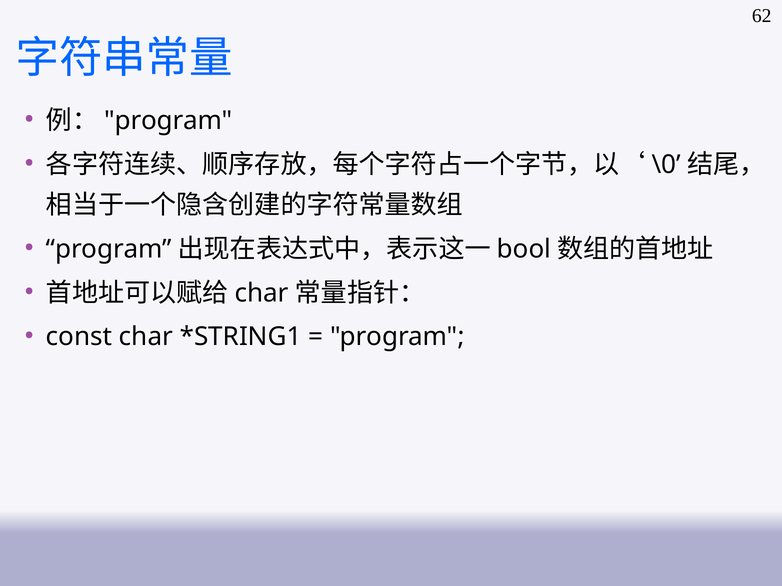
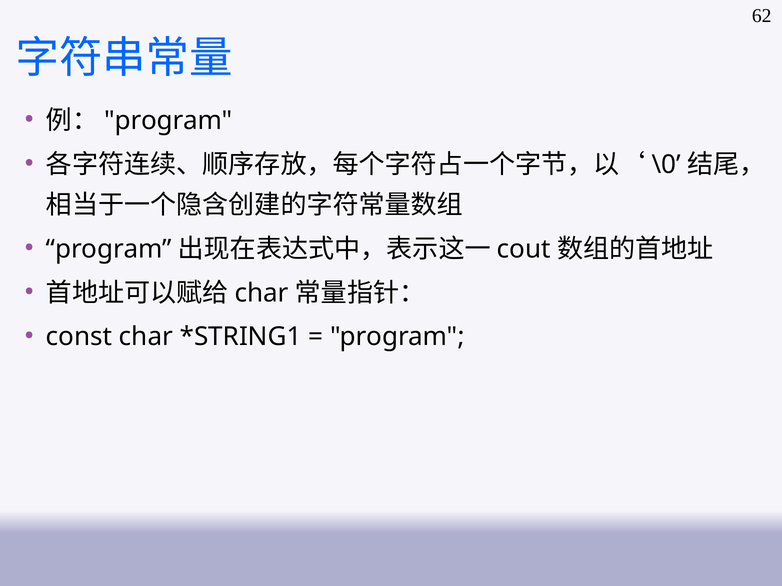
bool: bool -> cout
